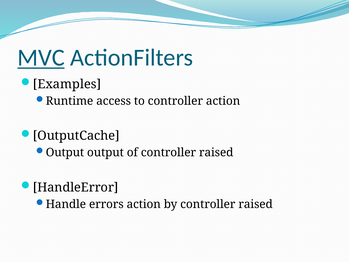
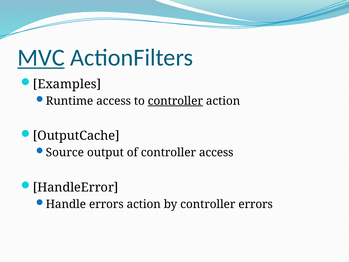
controller at (175, 101) underline: none -> present
Output at (65, 152): Output -> Source
of controller raised: raised -> access
by controller raised: raised -> errors
